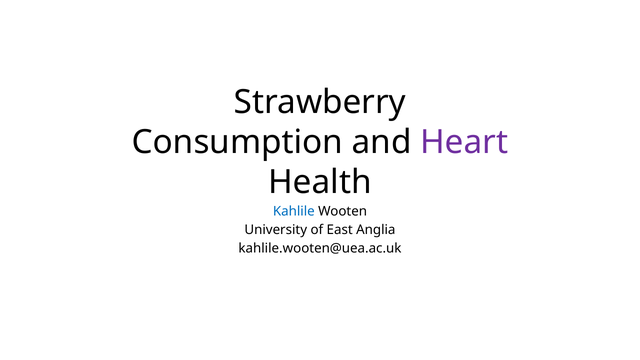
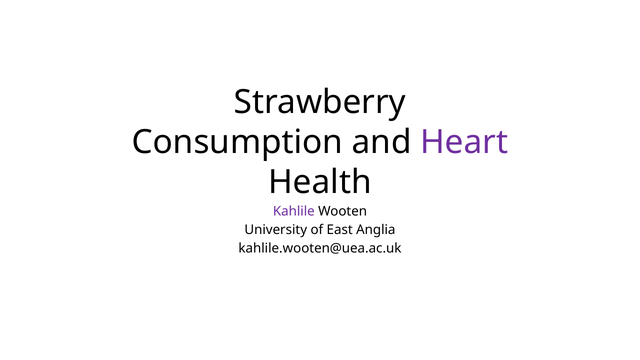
Kahlile colour: blue -> purple
